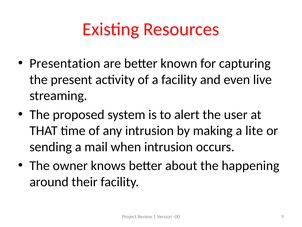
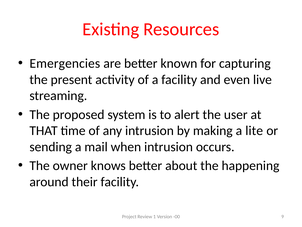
Presentation: Presentation -> Emergencies
